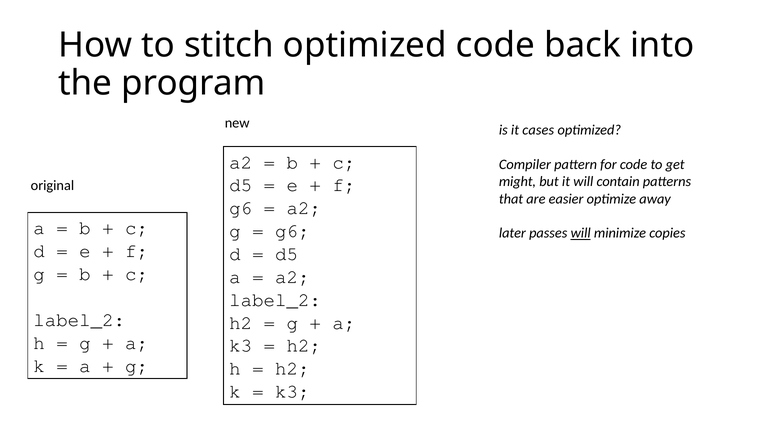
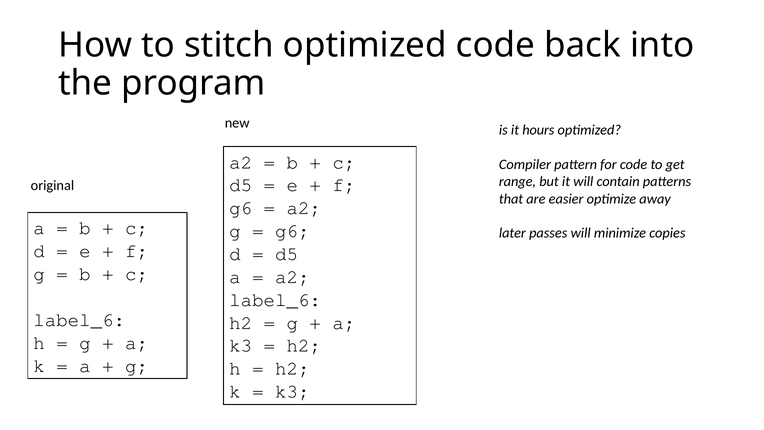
cases: cases -> hours
might: might -> range
will at (581, 233) underline: present -> none
label_2 at (275, 300): label_2 -> label_6
label_2 at (79, 320): label_2 -> label_6
